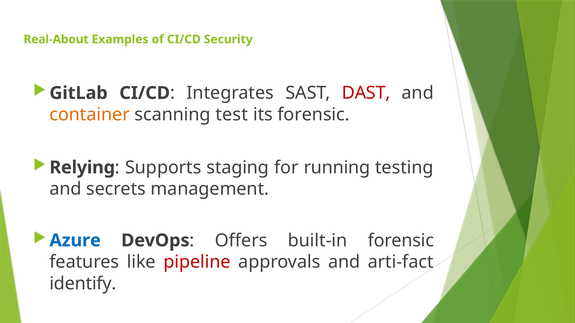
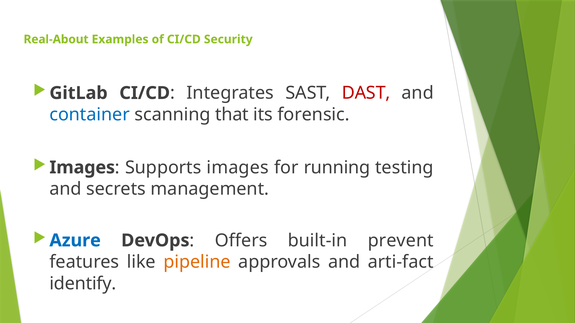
container colour: orange -> blue
test: test -> that
Relying at (82, 168): Relying -> Images
Supports staging: staging -> images
built-in forensic: forensic -> prevent
pipeline colour: red -> orange
